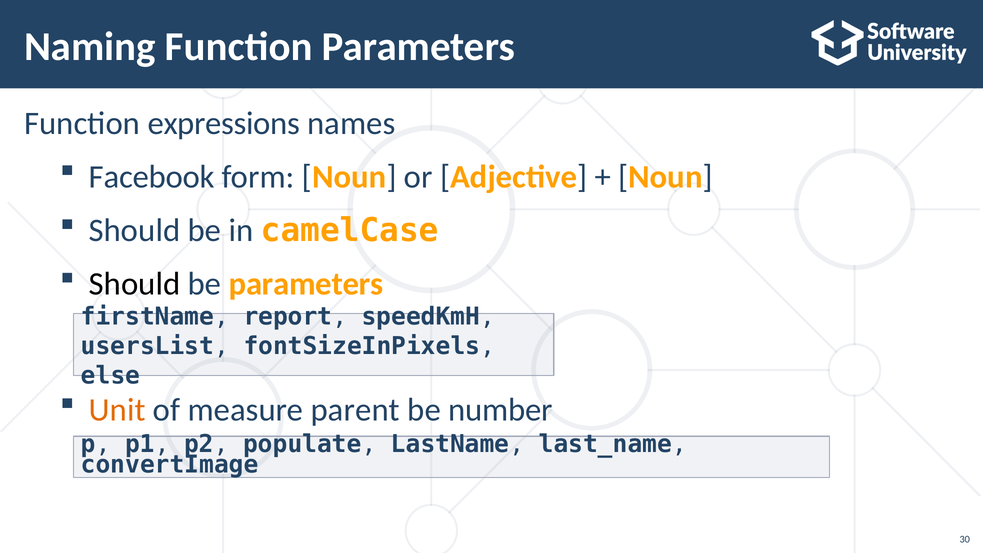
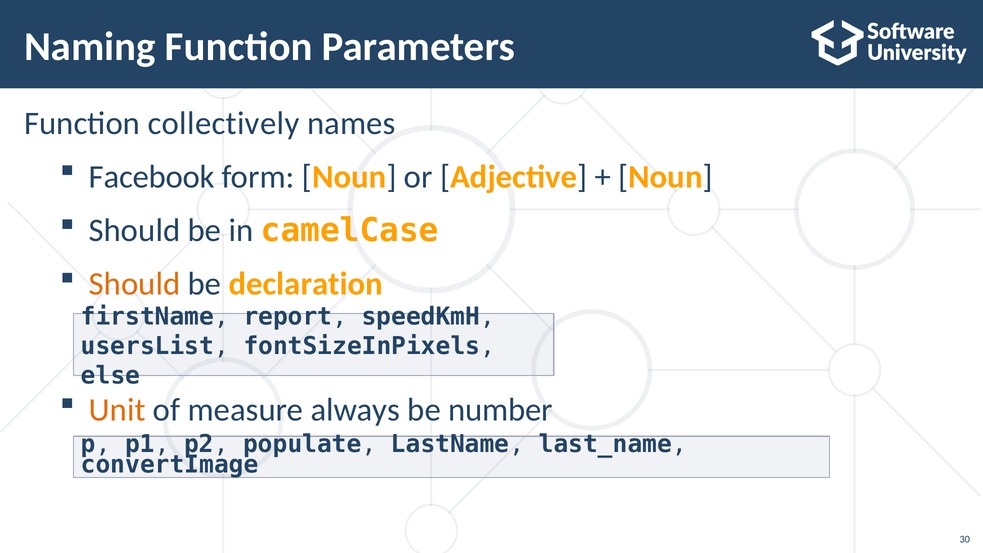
expressions: expressions -> collectively
Should at (135, 284) colour: black -> orange
be parameters: parameters -> declaration
parent: parent -> always
